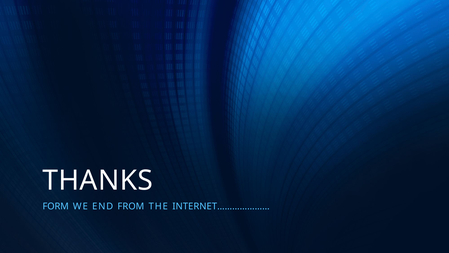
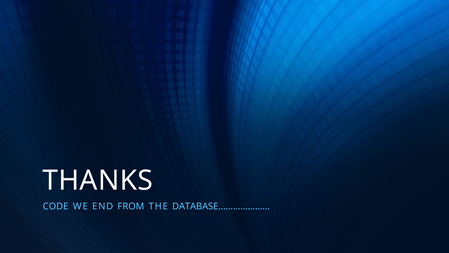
FORM: FORM -> CODE
INTERNET…………………: INTERNET………………… -> DATABASE…………………
